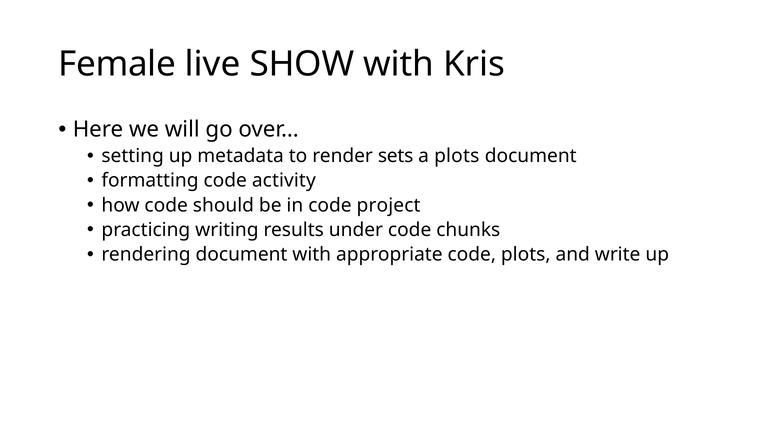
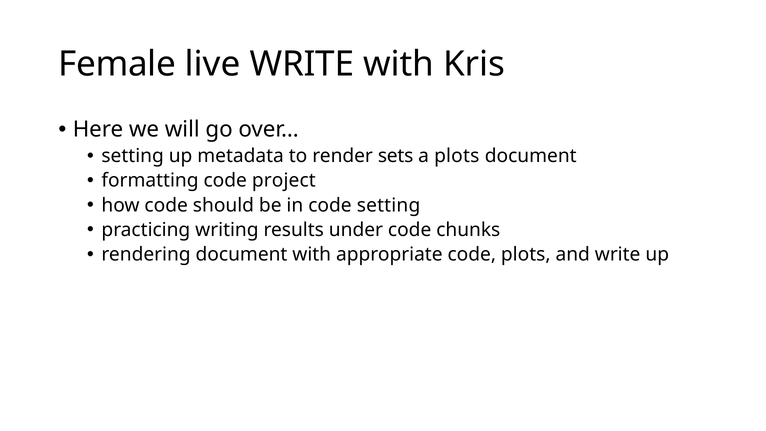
live SHOW: SHOW -> WRITE
activity: activity -> project
code project: project -> setting
